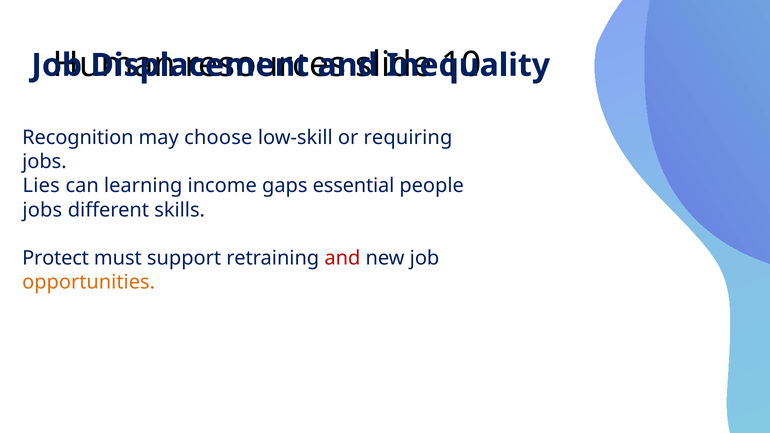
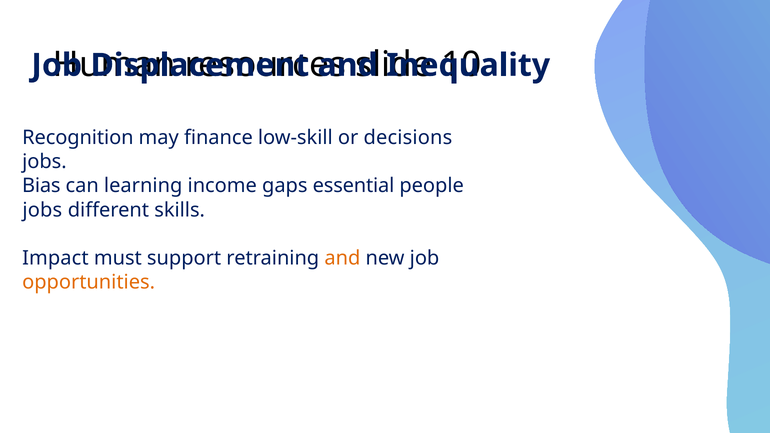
choose: choose -> finance
requiring: requiring -> decisions
Lies: Lies -> Bias
Protect: Protect -> Impact
and at (342, 258) colour: red -> orange
